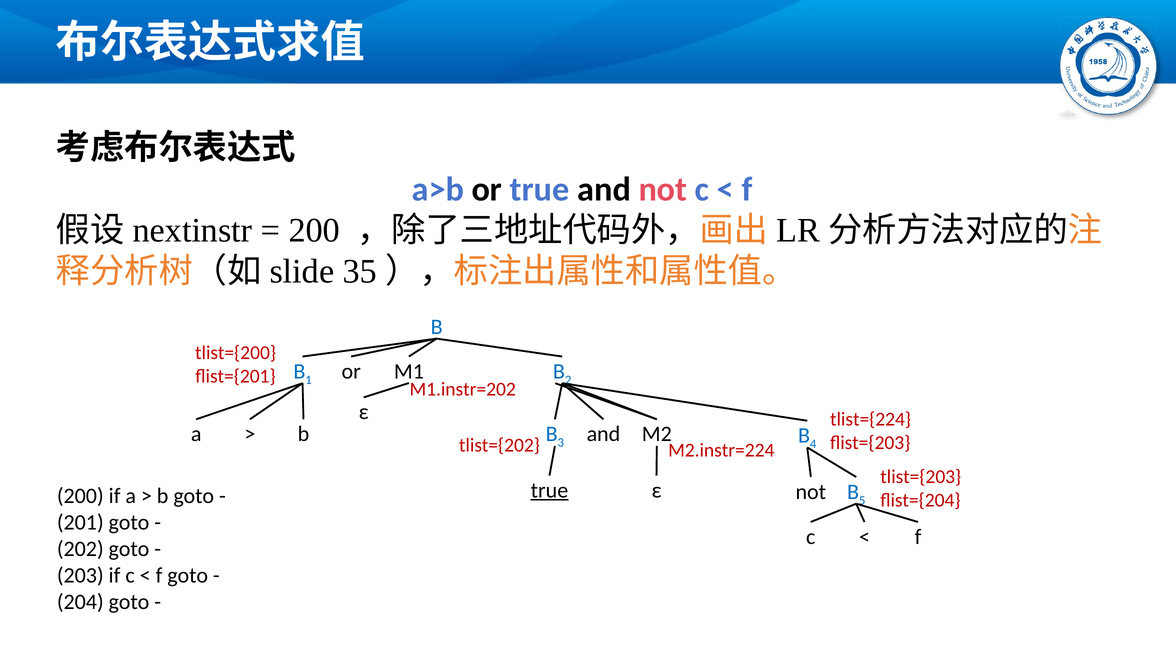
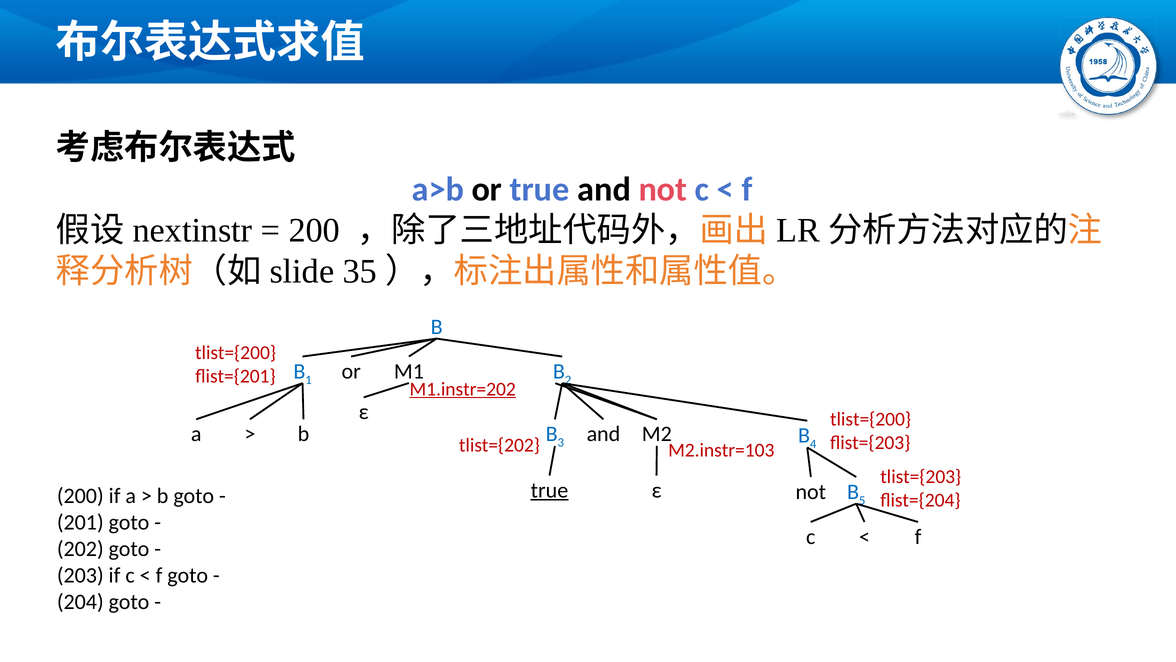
M1.instr=202 underline: none -> present
tlist={224 at (871, 419): tlist={224 -> tlist={200
M2.instr=224: M2.instr=224 -> M2.instr=103
